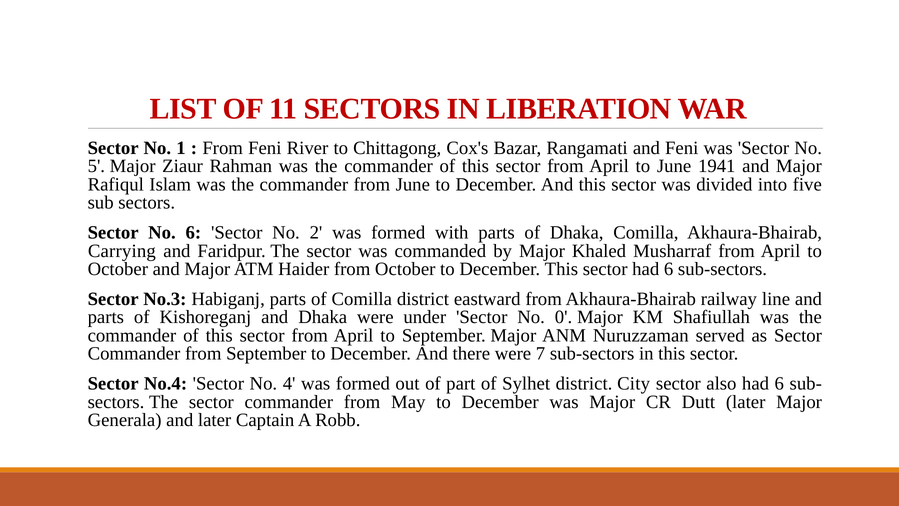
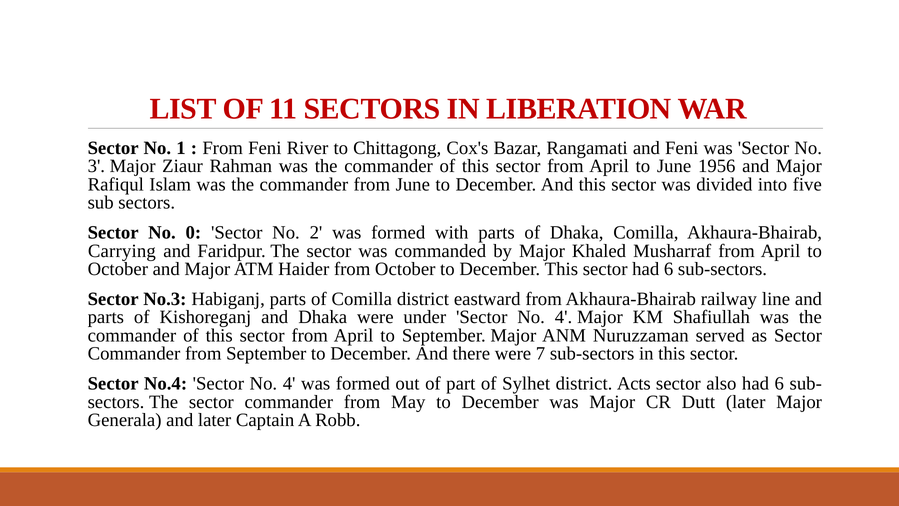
5: 5 -> 3
1941: 1941 -> 1956
No 6: 6 -> 0
under Sector No 0: 0 -> 4
City: City -> Acts
